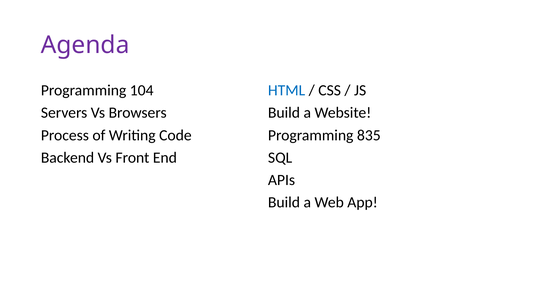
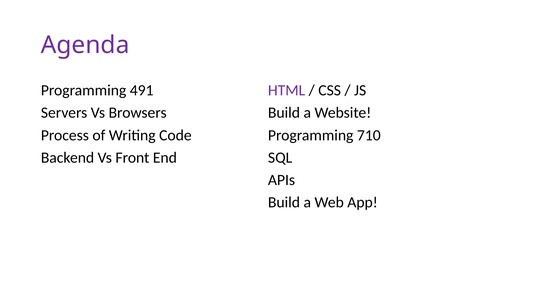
104: 104 -> 491
HTML colour: blue -> purple
835: 835 -> 710
